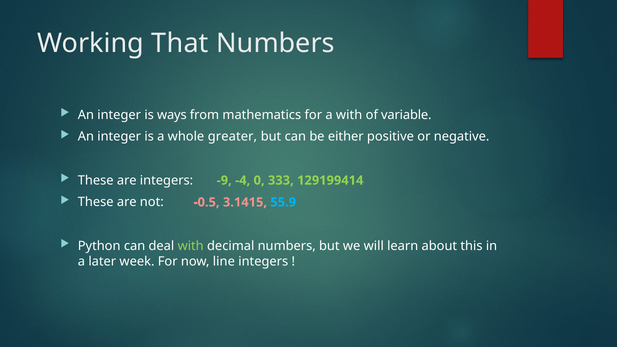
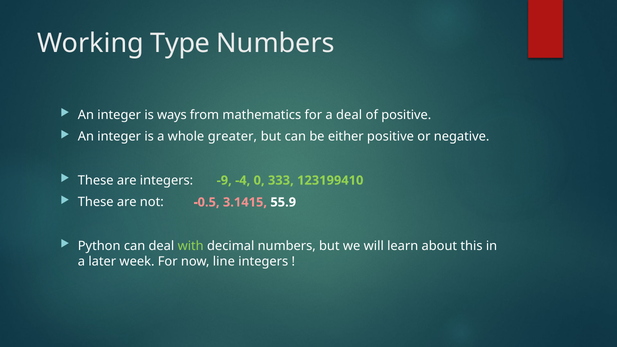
That: That -> Type
a with: with -> deal
of variable: variable -> positive
129199414: 129199414 -> 123199410
55.9 colour: light blue -> white
